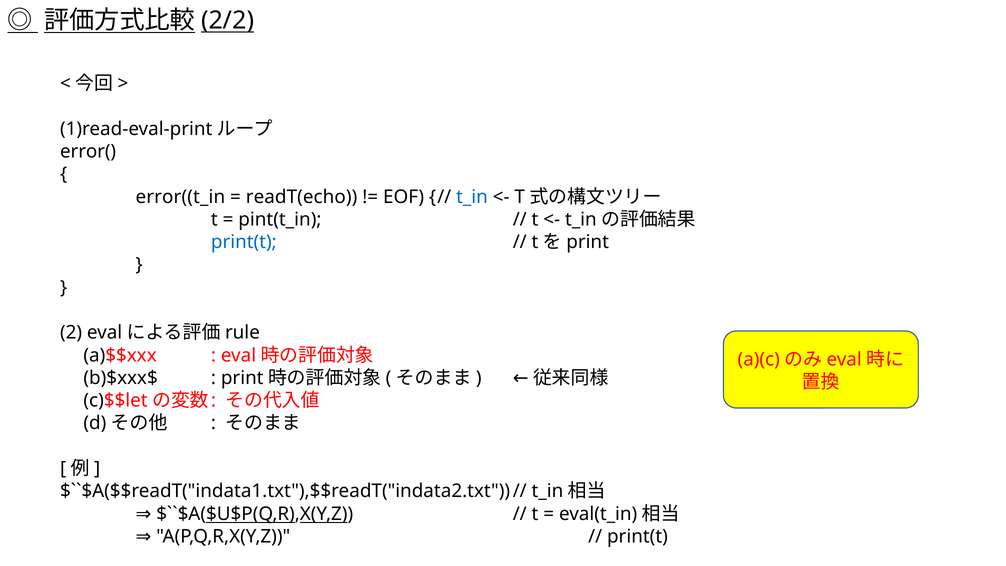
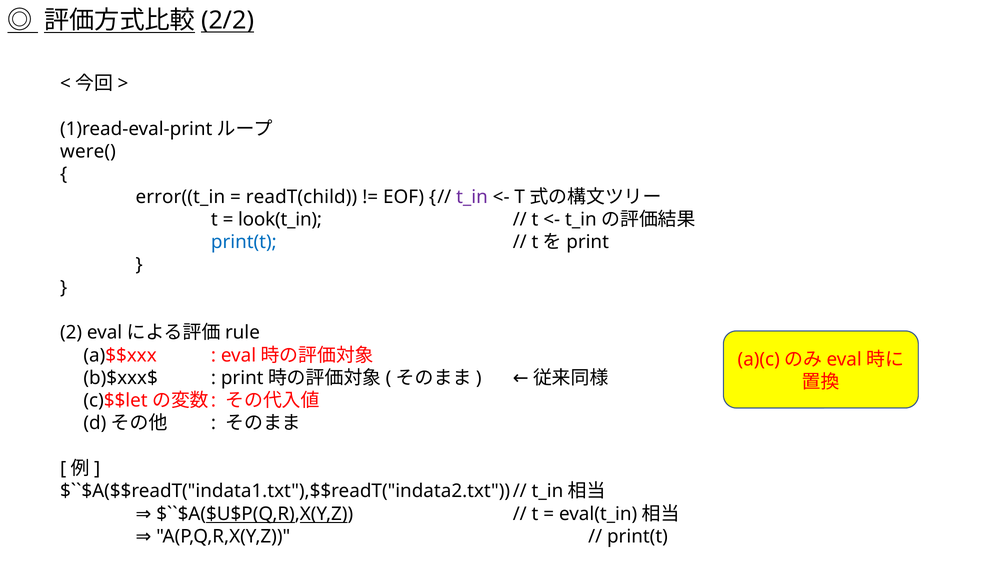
error(: error( -> were(
readT(echo: readT(echo -> readT(child
t_in colour: blue -> purple
pint(t_in: pint(t_in -> look(t_in
